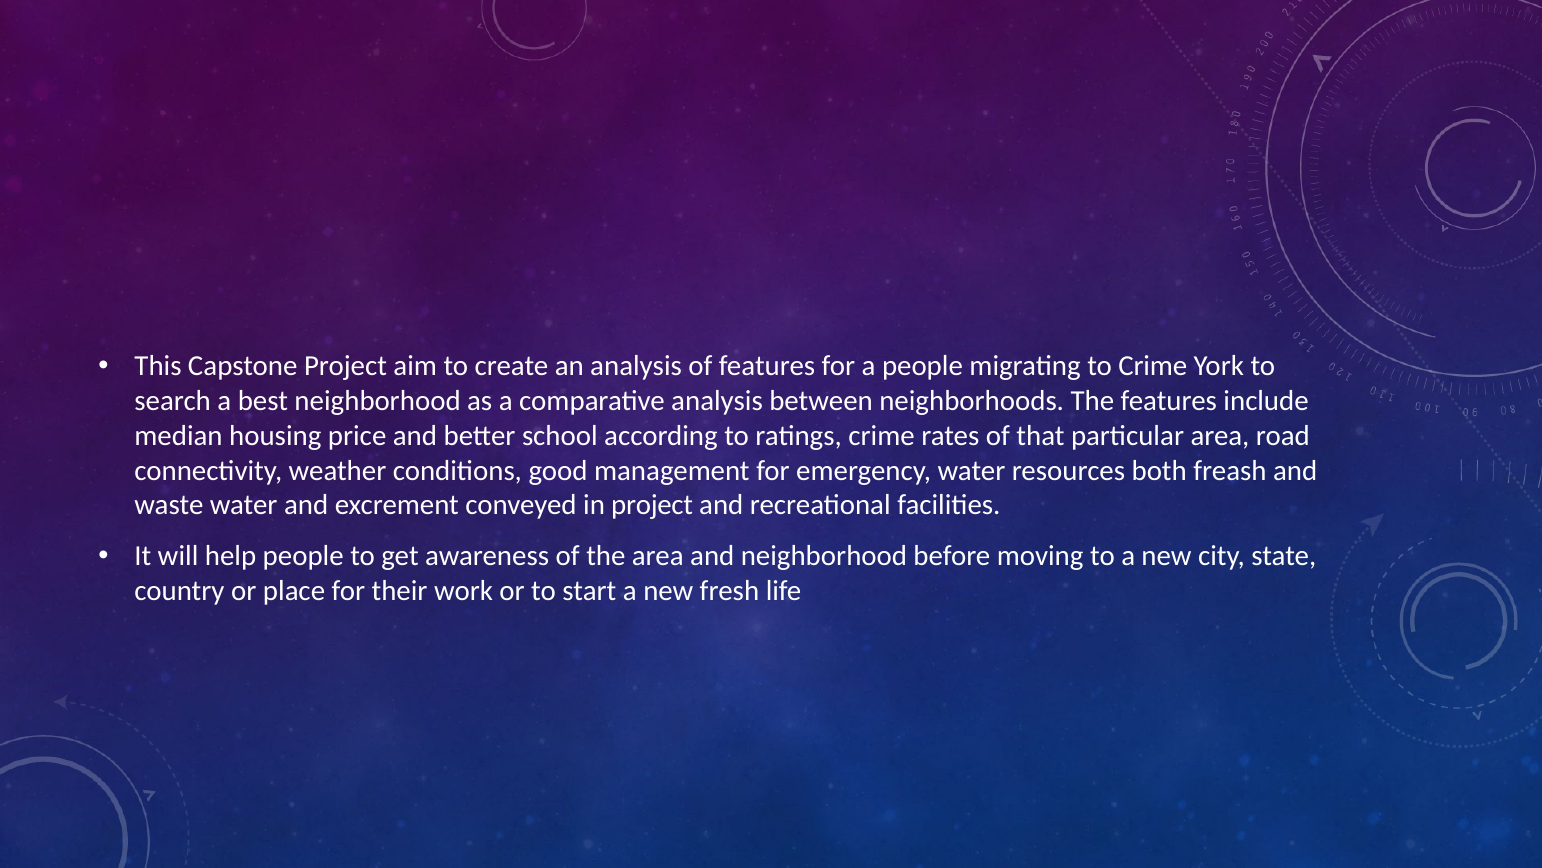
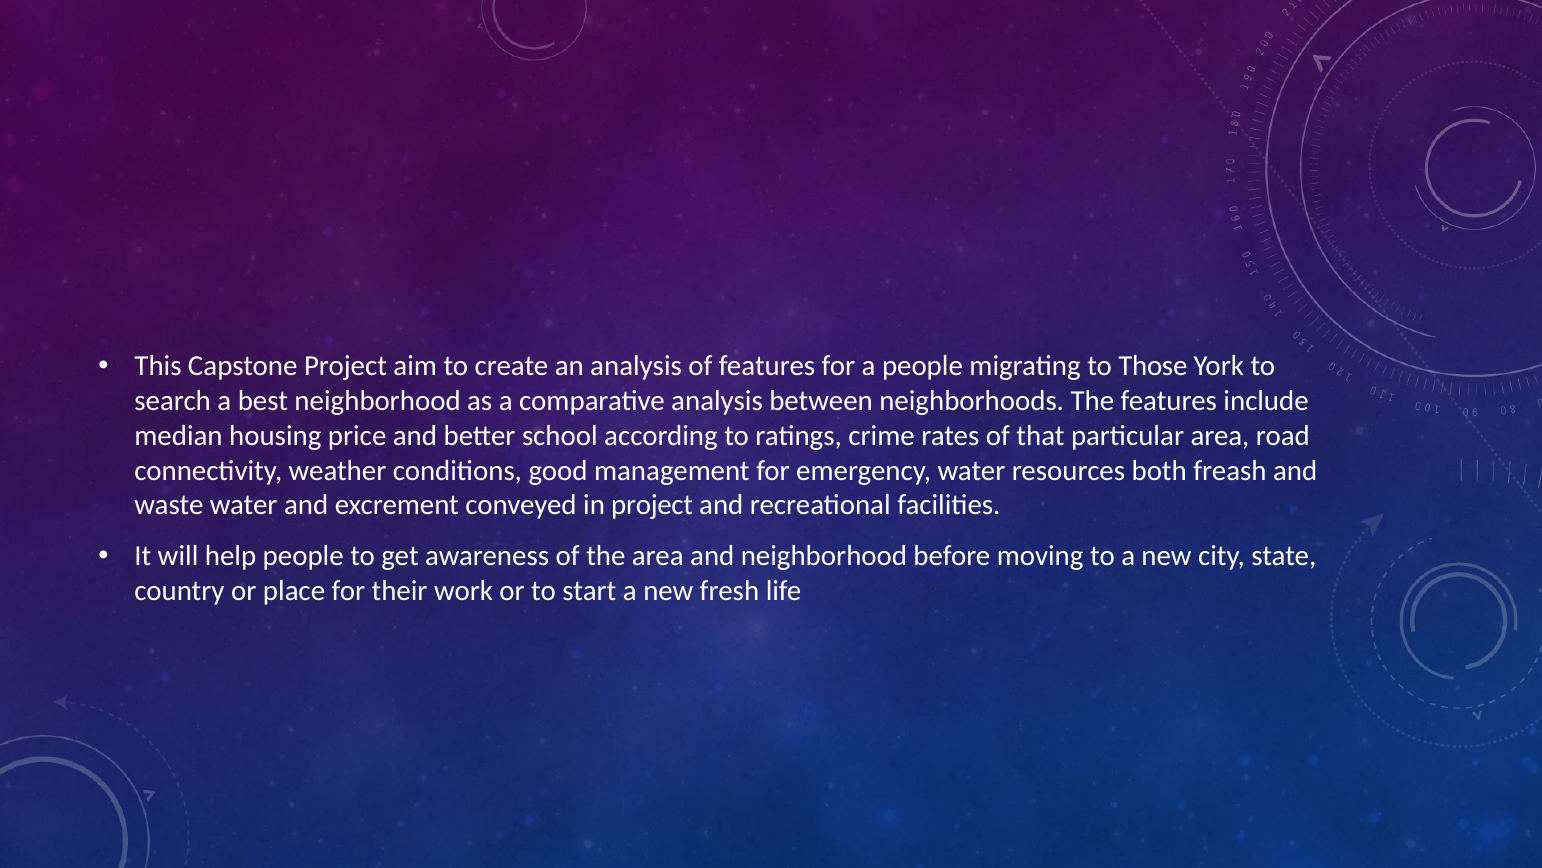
to Crime: Crime -> Those
